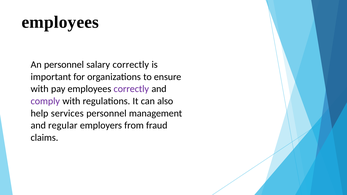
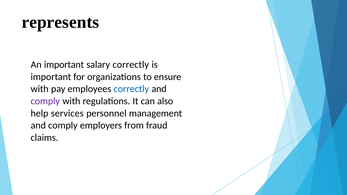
employees at (60, 22): employees -> represents
An personnel: personnel -> important
correctly at (131, 89) colour: purple -> blue
regular at (63, 126): regular -> comply
